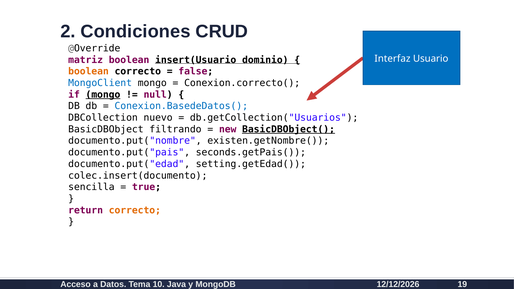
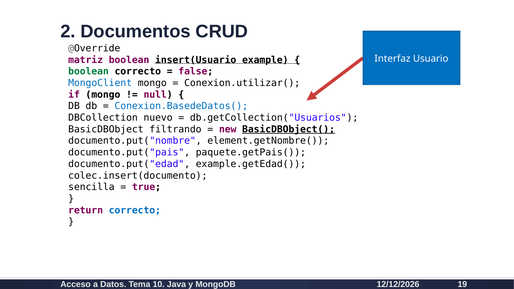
Condiciones: Condiciones -> Documentos
dominio: dominio -> example
boolean at (88, 71) colour: orange -> green
Conexion.correcto(: Conexion.correcto( -> Conexion.utilizar(
mongo at (103, 95) underline: present -> none
existen.getNombre(: existen.getNombre( -> element.getNombre(
seconds.getPais(: seconds.getPais( -> paquete.getPais(
setting.getEdad(: setting.getEdad( -> example.getEdad(
correcto at (135, 210) colour: orange -> blue
